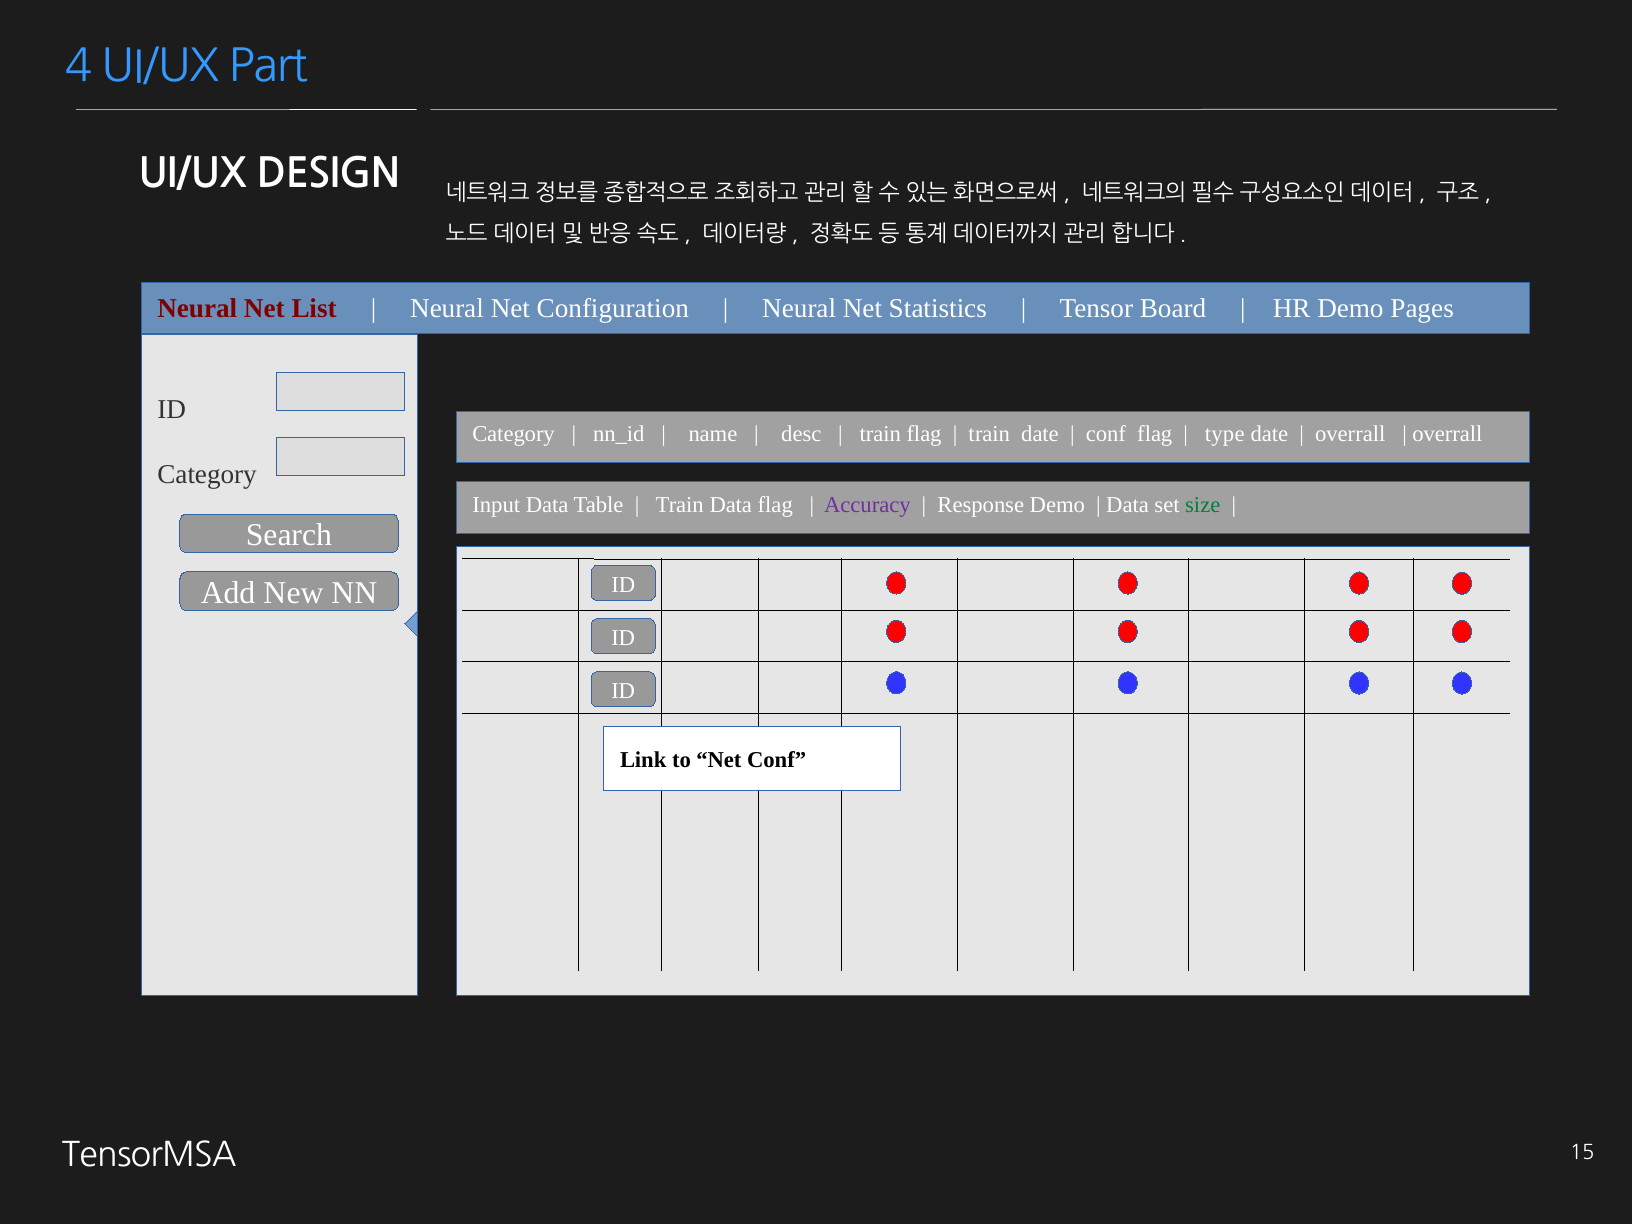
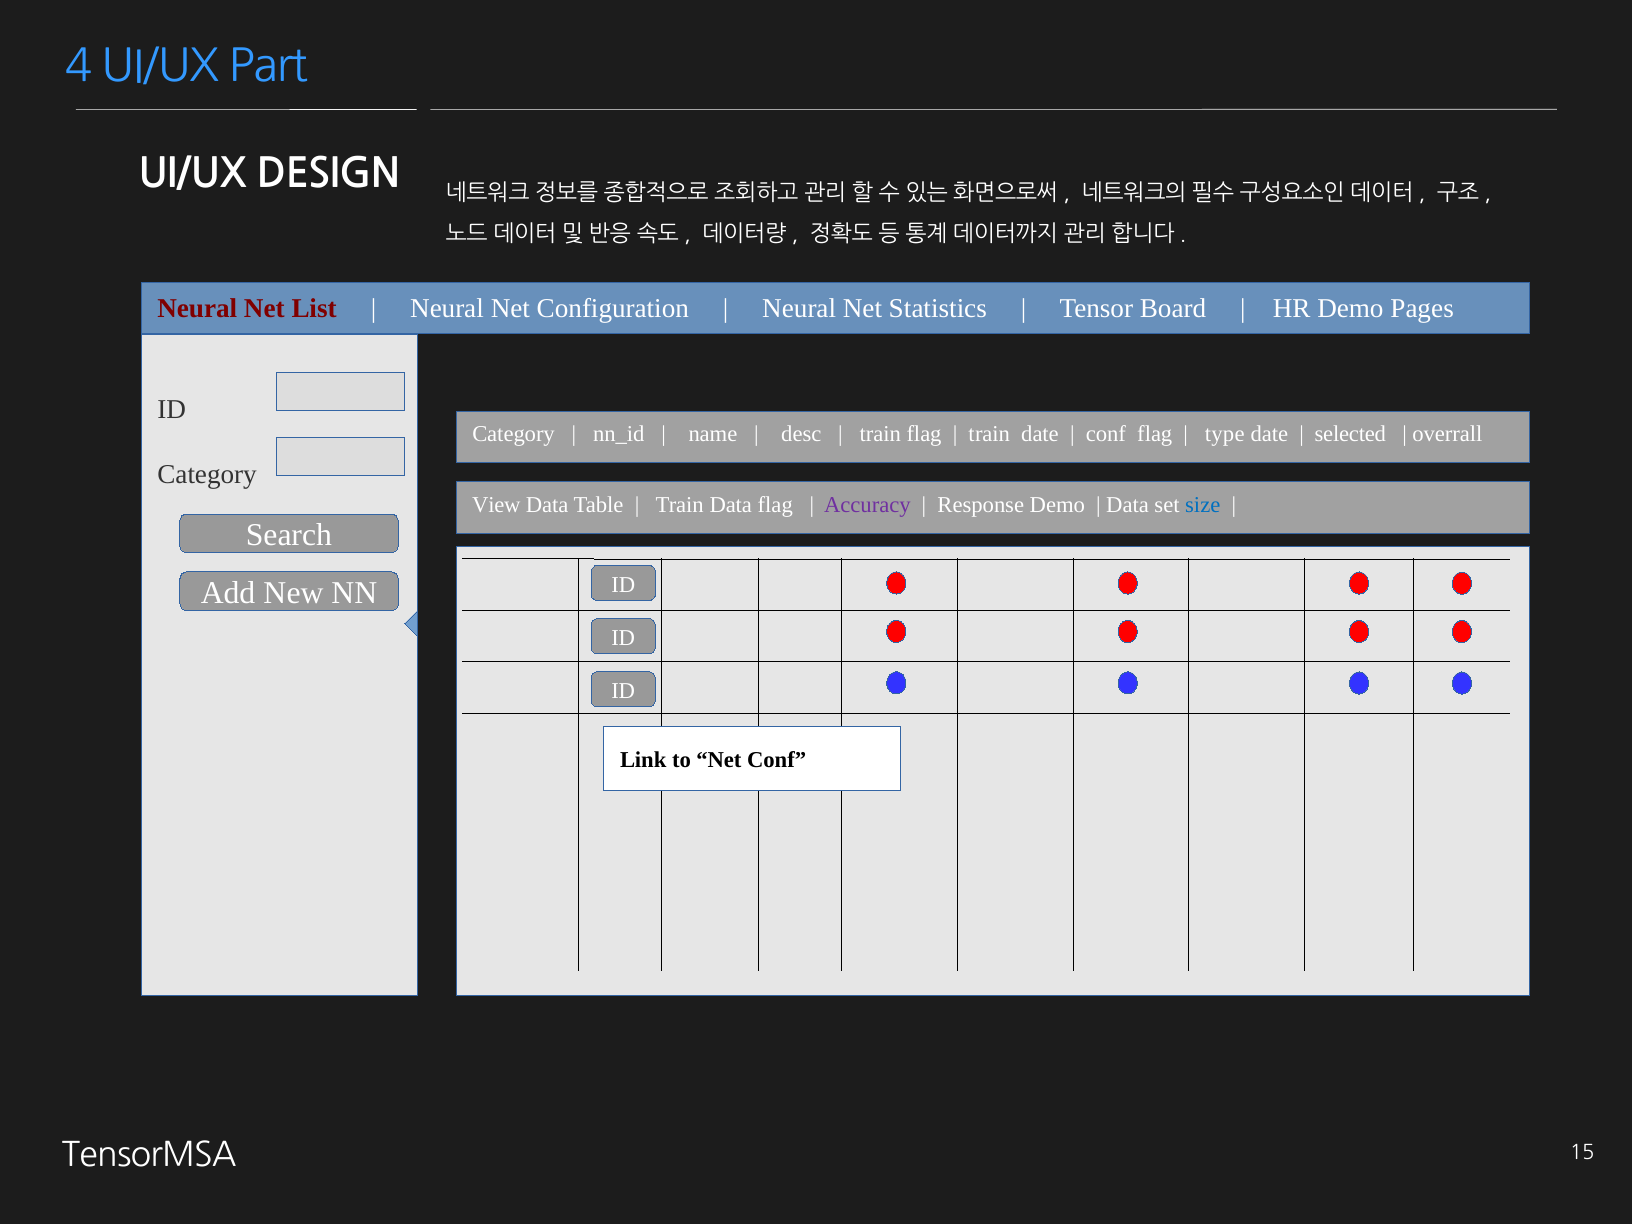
overrall at (1350, 434): overrall -> selected
Input: Input -> View
size colour: green -> blue
